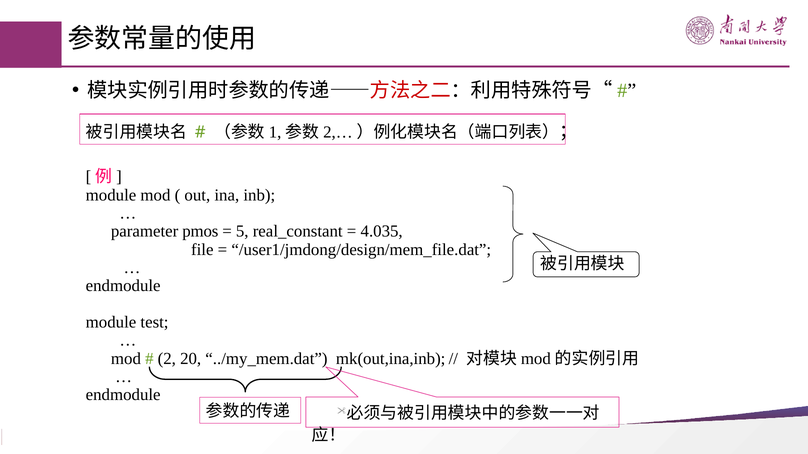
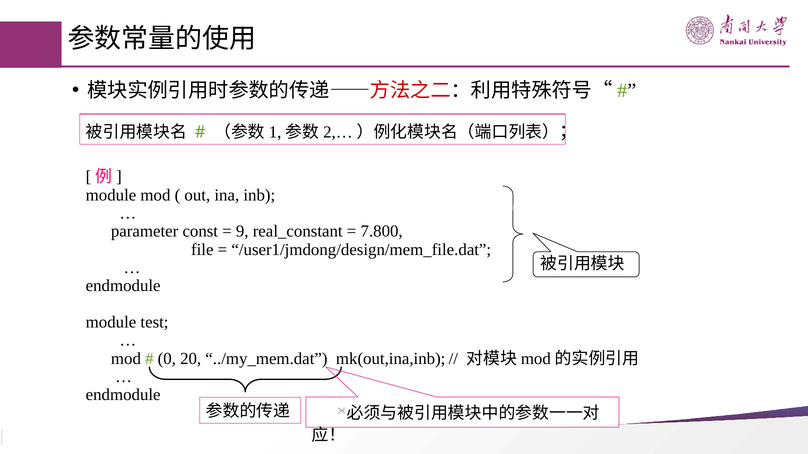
pmos: pmos -> const
5: 5 -> 9
4.035: 4.035 -> 7.800
2: 2 -> 0
